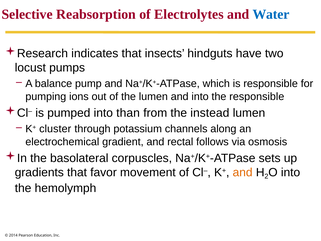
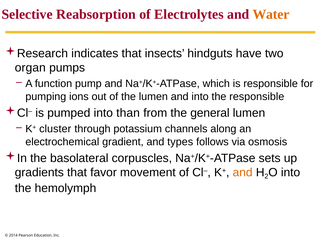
Water colour: blue -> orange
locust: locust -> organ
balance: balance -> function
instead: instead -> general
rectal: rectal -> types
